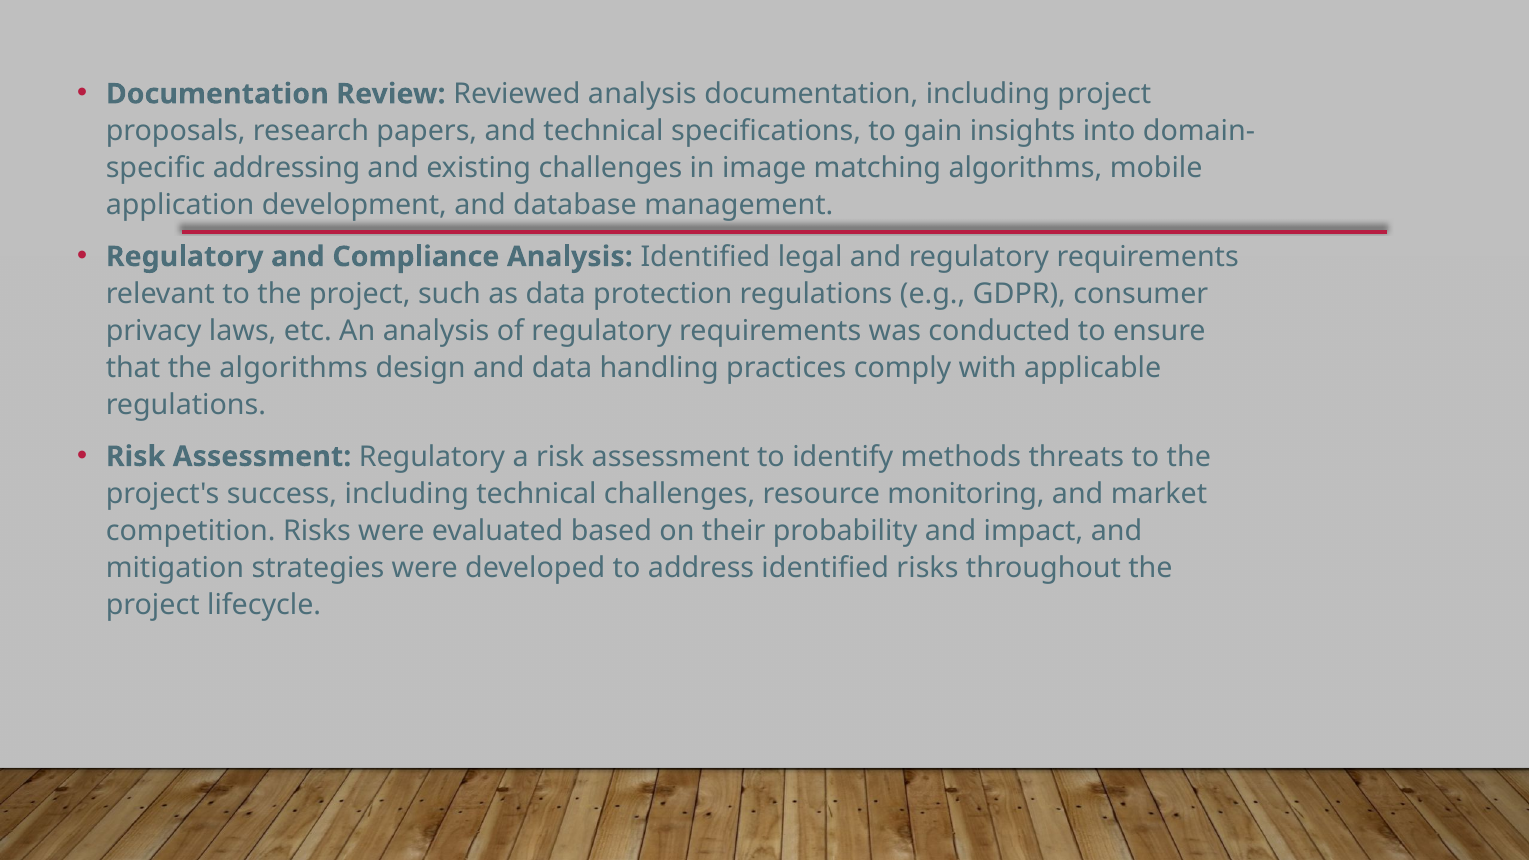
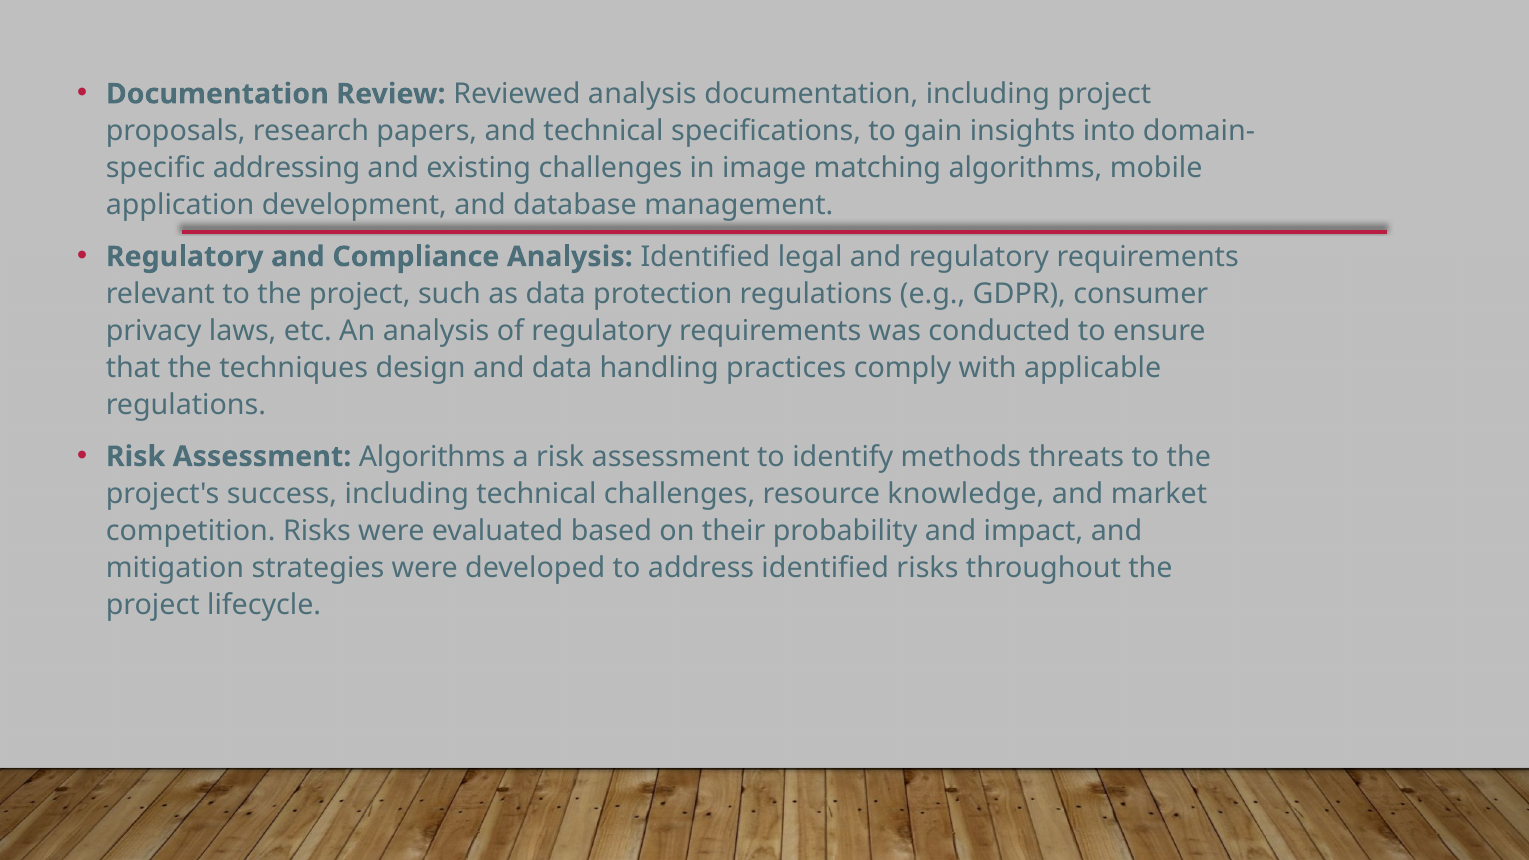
the algorithms: algorithms -> techniques
Assessment Regulatory: Regulatory -> Algorithms
monitoring: monitoring -> knowledge
